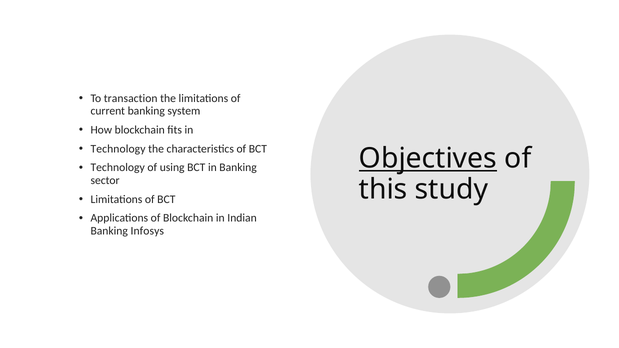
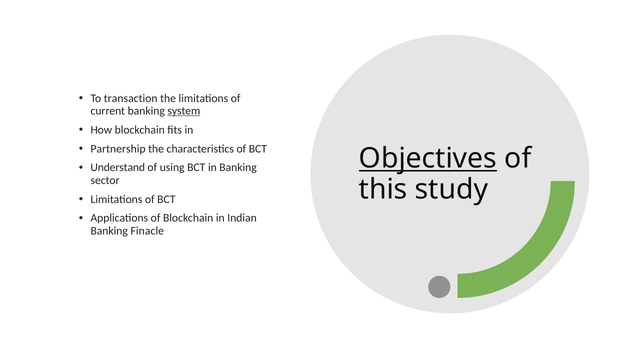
system underline: none -> present
Technology at (118, 149): Technology -> Partnership
Technology at (118, 168): Technology -> Understand
Infosys: Infosys -> Finacle
